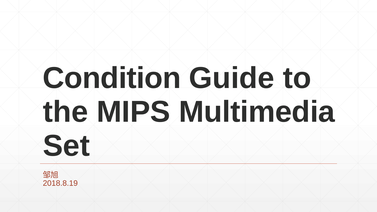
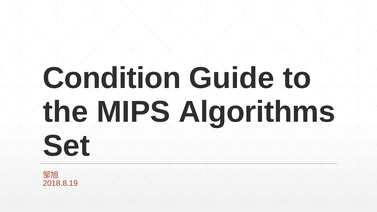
Multimedia: Multimedia -> Algorithms
